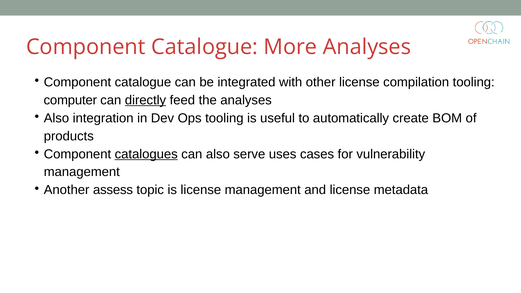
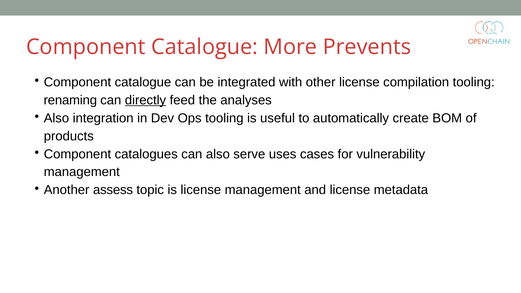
More Analyses: Analyses -> Prevents
computer: computer -> renaming
catalogues underline: present -> none
